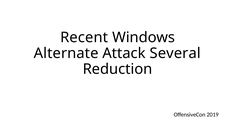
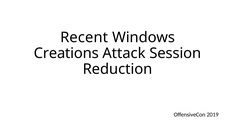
Alternate: Alternate -> Creations
Several: Several -> Session
